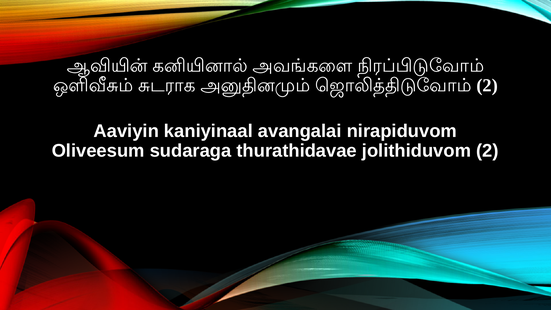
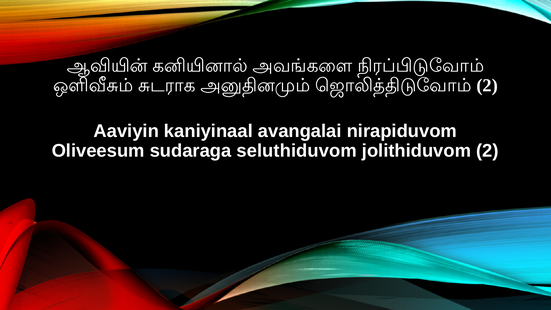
thurathidavae: thurathidavae -> seluthiduvom
